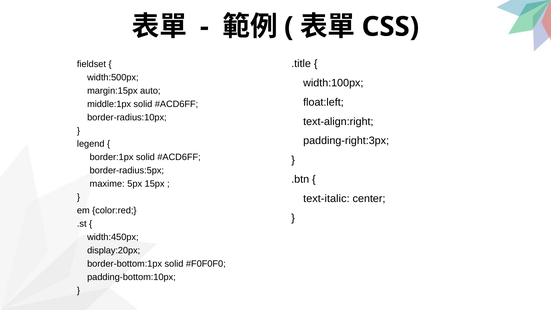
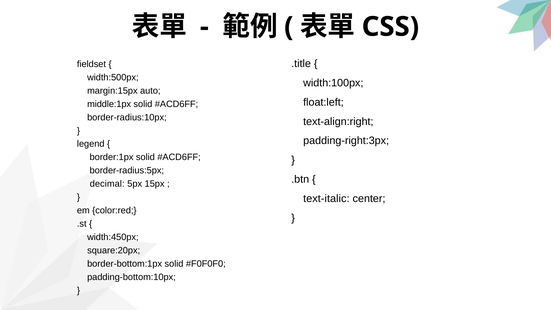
maxime: maxime -> decimal
display:20px: display:20px -> square:20px
